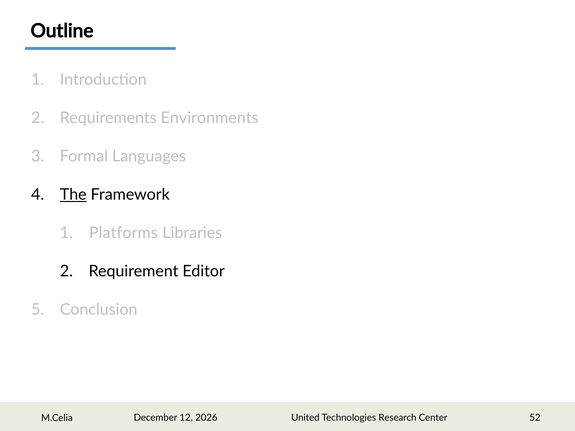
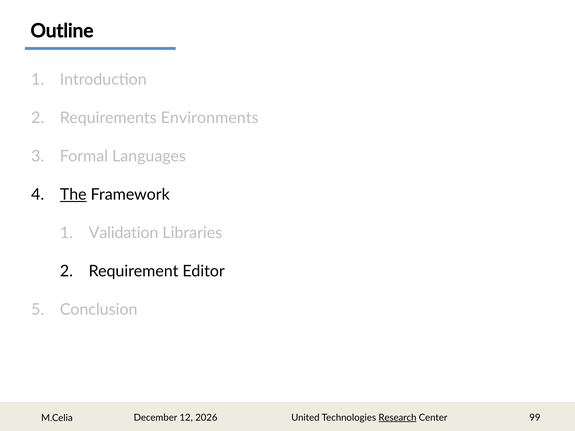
Platforms: Platforms -> Validation
Research underline: none -> present
52: 52 -> 99
